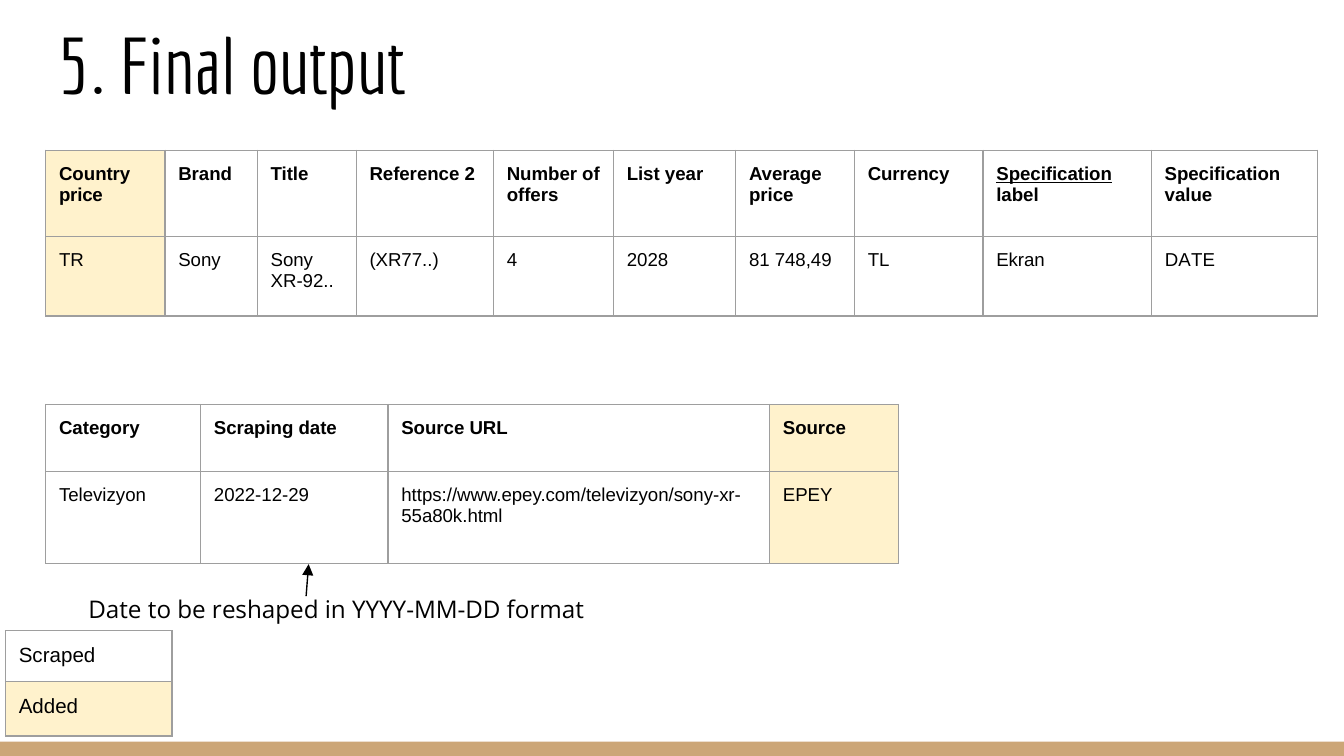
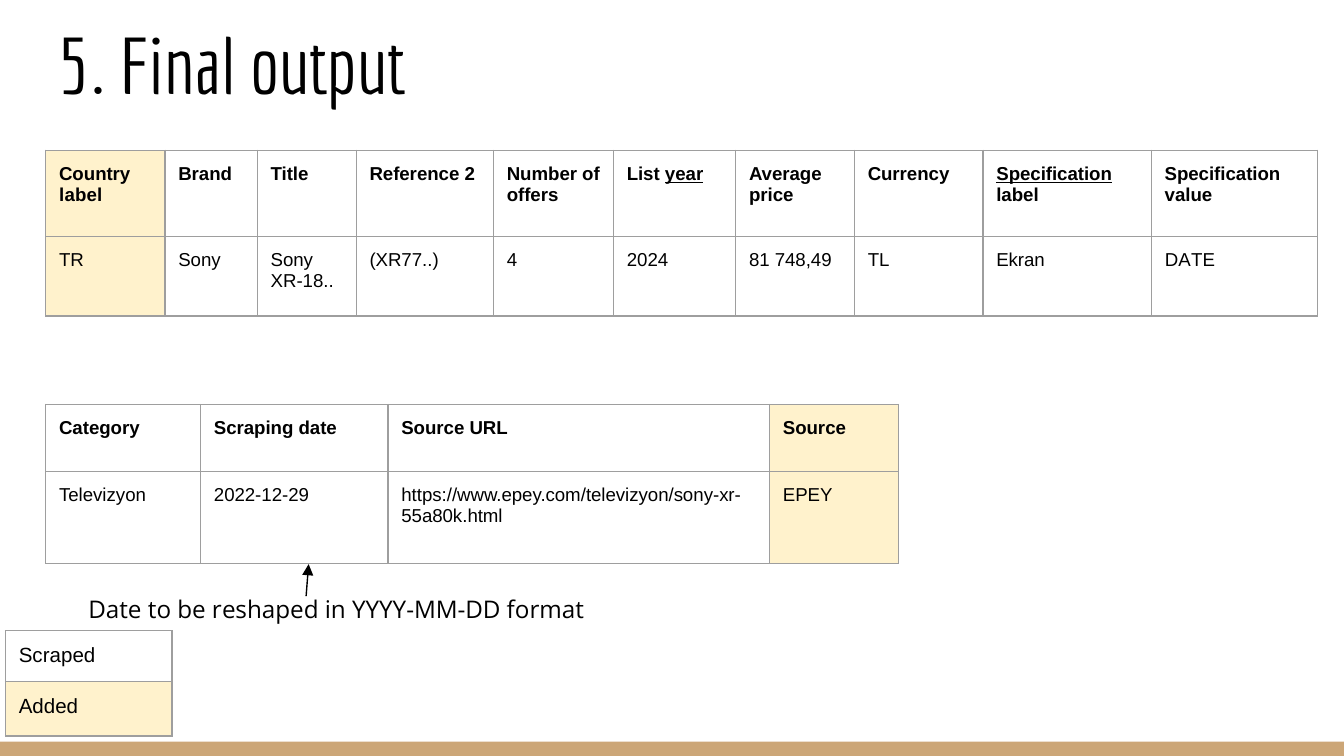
year underline: none -> present
price at (81, 195): price -> label
2028: 2028 -> 2024
XR-92: XR-92 -> XR-18
